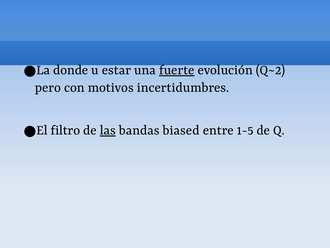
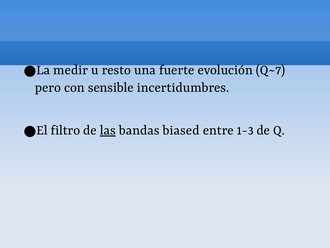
donde: donde -> medir
estar: estar -> resto
fuerte underline: present -> none
Q~2: Q~2 -> Q~7
motivos: motivos -> sensible
1-5: 1-5 -> 1-3
